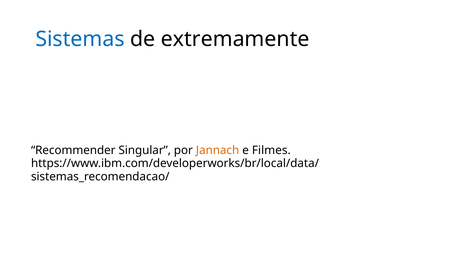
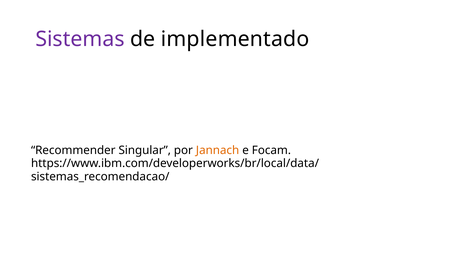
Sistemas colour: blue -> purple
extremamente: extremamente -> implementado
Filmes: Filmes -> Focam
